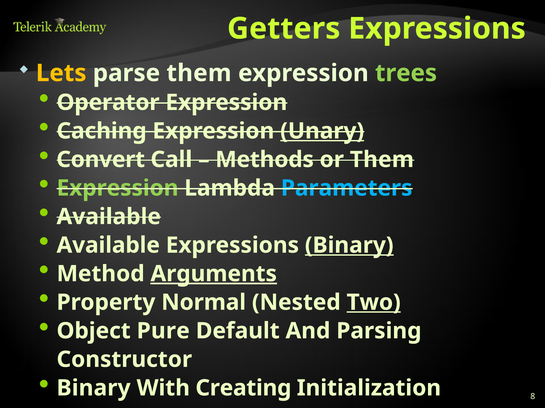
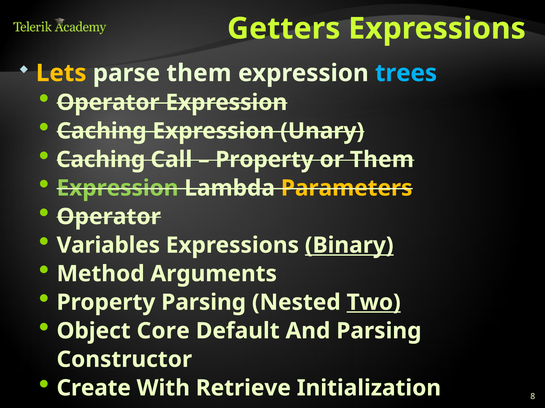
trees colour: light green -> light blue
Unary underline: present -> none
Convert at (101, 160): Convert -> Caching
Methods at (265, 160): Methods -> Property
Parameters colour: light blue -> yellow
Available at (109, 217): Available -> Operator
Available at (108, 246): Available -> Variables
Arguments underline: present -> none
Property Normal: Normal -> Parsing
Pure: Pure -> Core
Binary at (94, 389): Binary -> Create
Creating: Creating -> Retrieve
